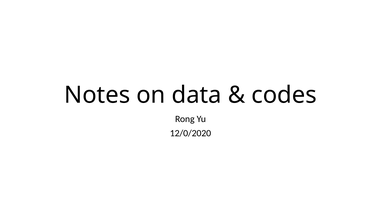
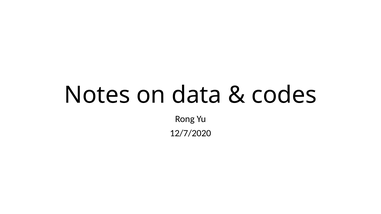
12/0/2020: 12/0/2020 -> 12/7/2020
